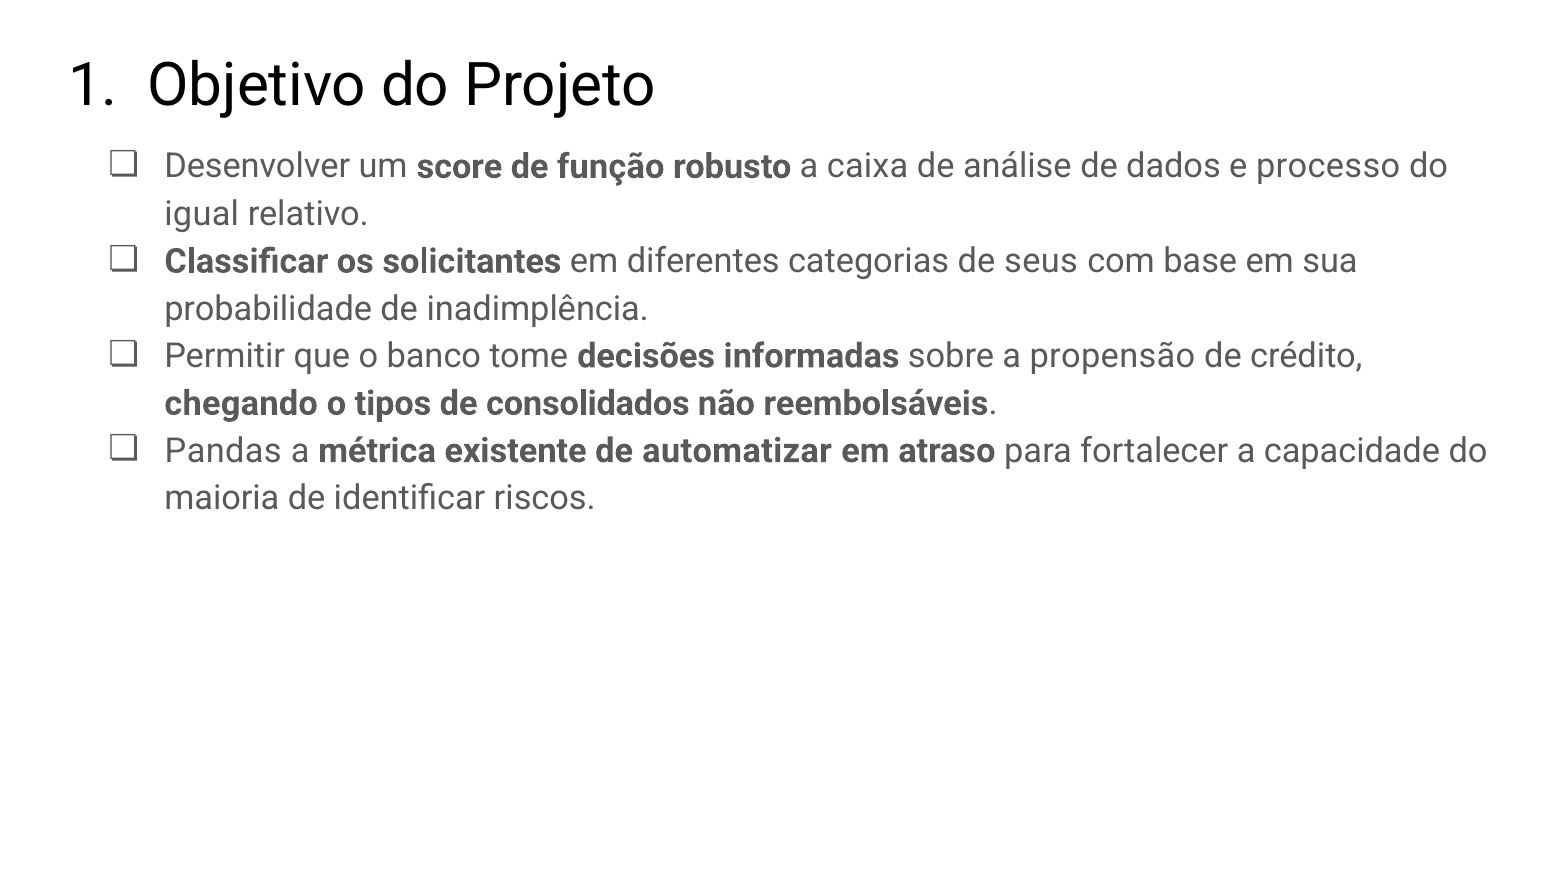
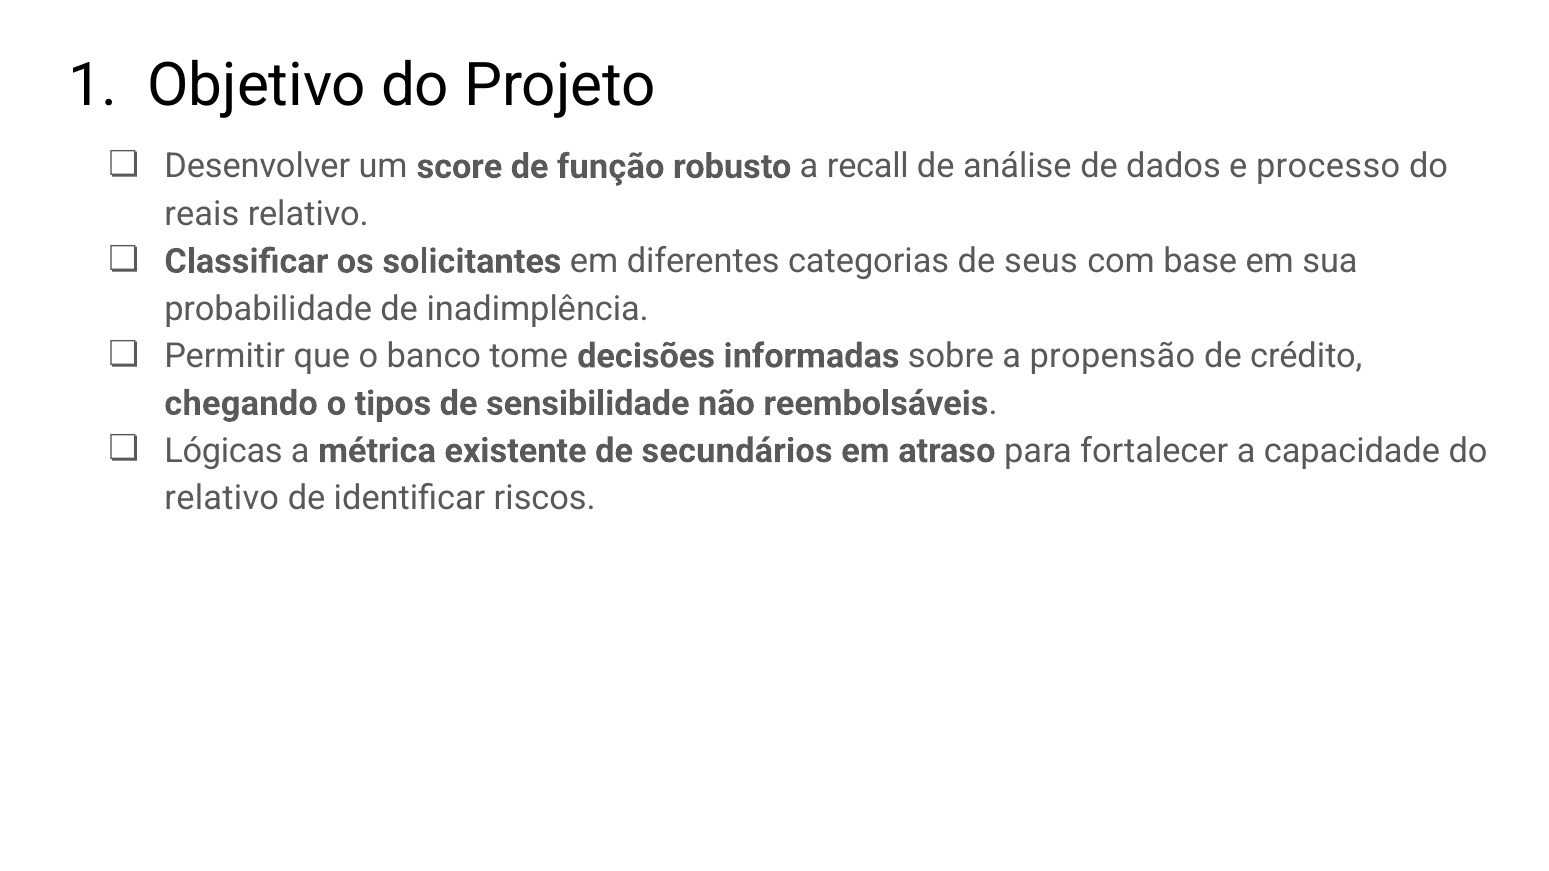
caixa: caixa -> recall
igual: igual -> reais
consolidados: consolidados -> sensibilidade
Pandas: Pandas -> Lógicas
automatizar: automatizar -> secundários
maioria at (222, 498): maioria -> relativo
